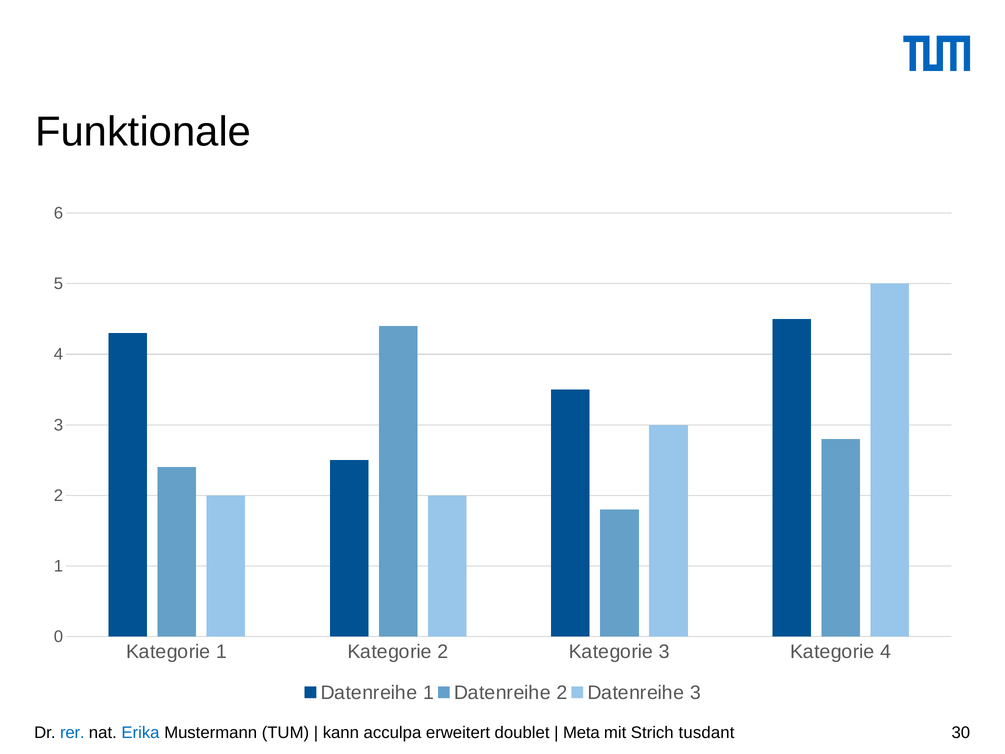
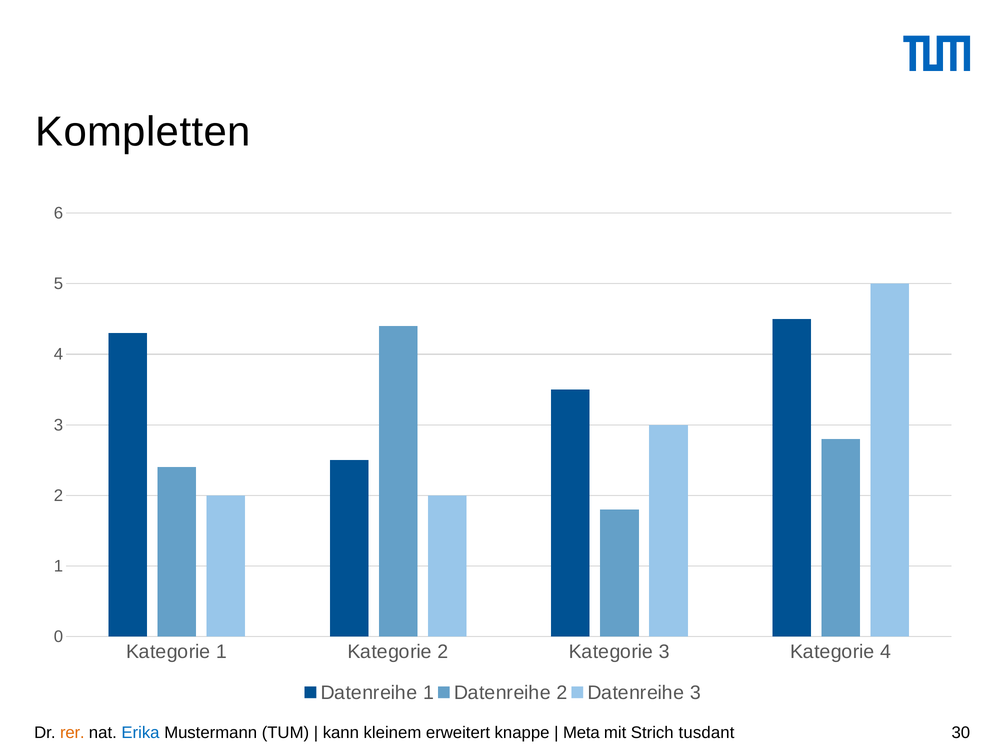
Funktionale: Funktionale -> Kompletten
rer colour: blue -> orange
acculpa: acculpa -> kleinem
doublet: doublet -> knappe
